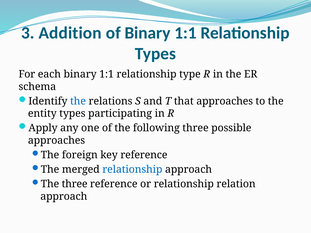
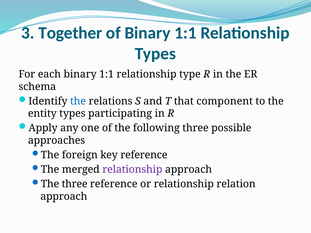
Addition: Addition -> Together
that approaches: approaches -> component
relationship at (132, 170) colour: blue -> purple
